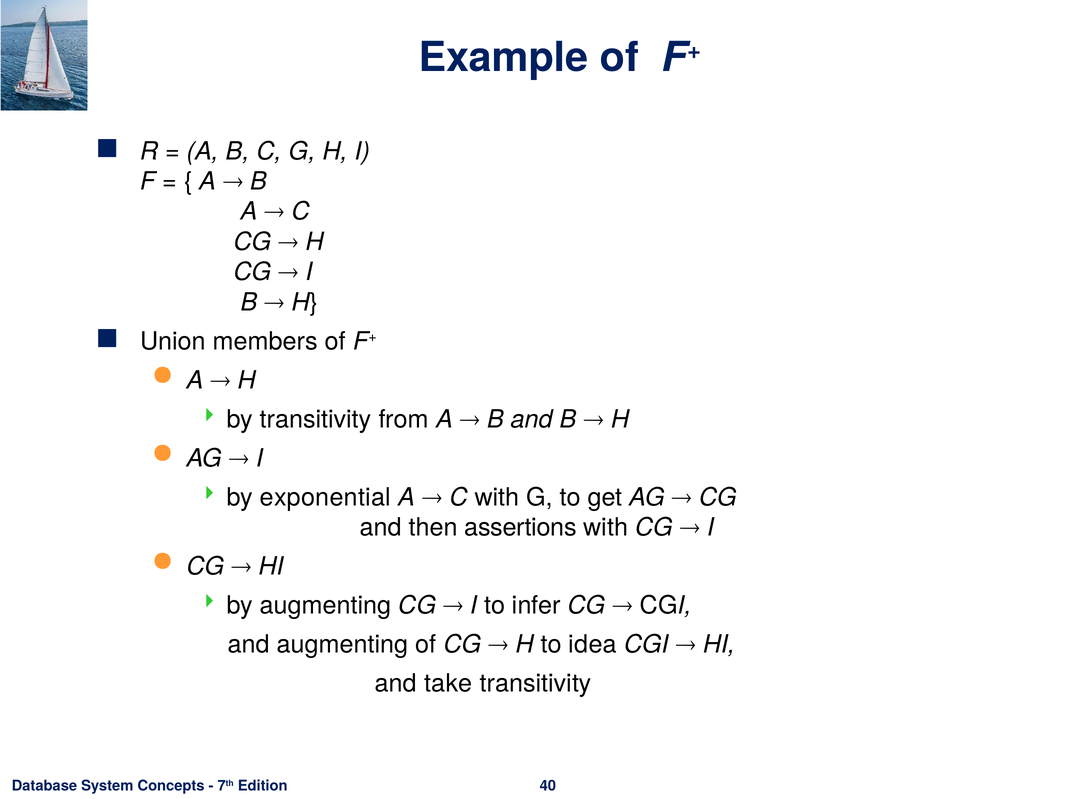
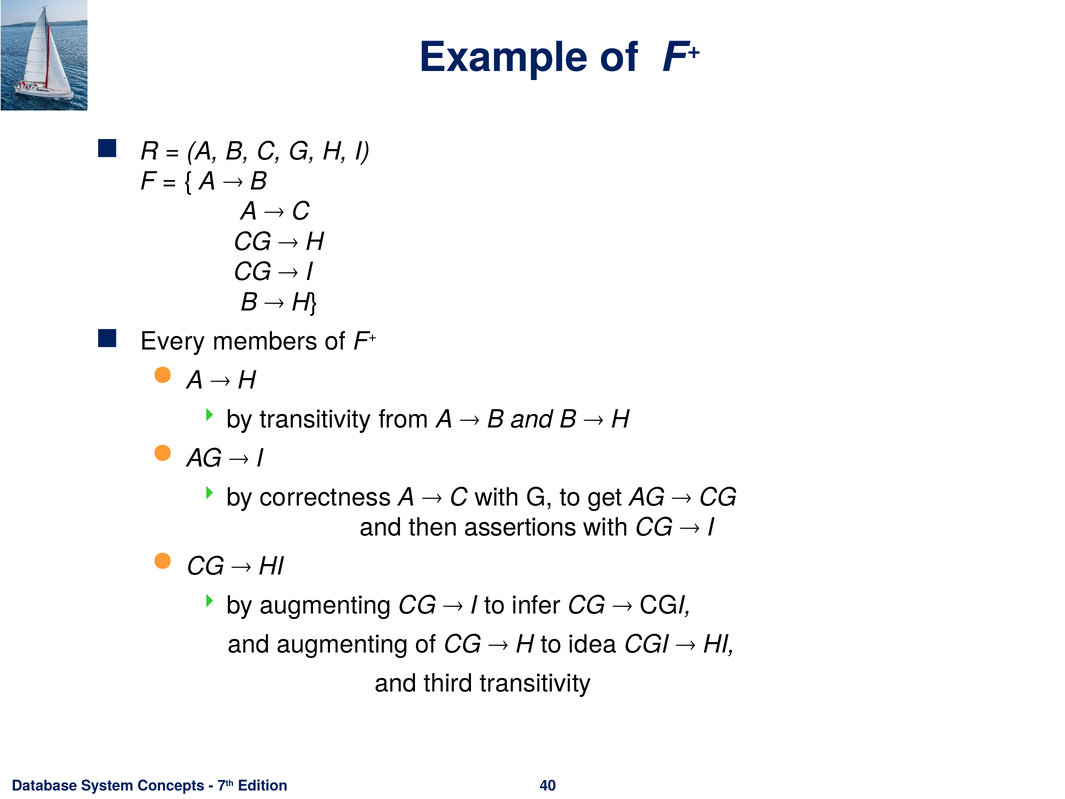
Union: Union -> Every
exponential: exponential -> correctness
take: take -> third
